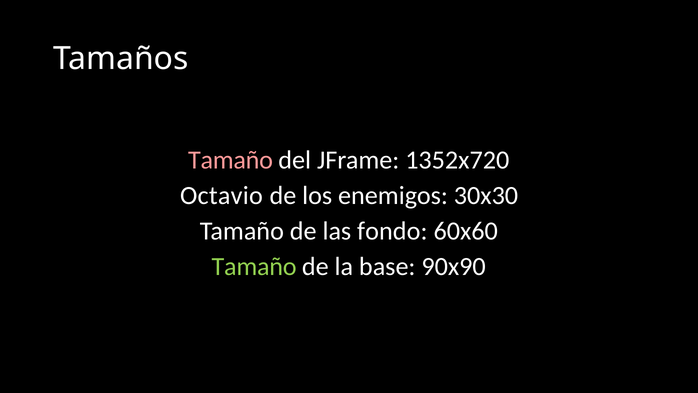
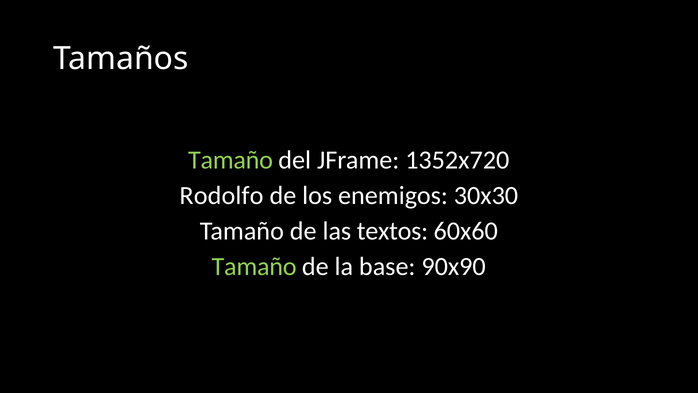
Tamaño at (230, 160) colour: pink -> light green
Octavio: Octavio -> Rodolfo
fondo: fondo -> textos
